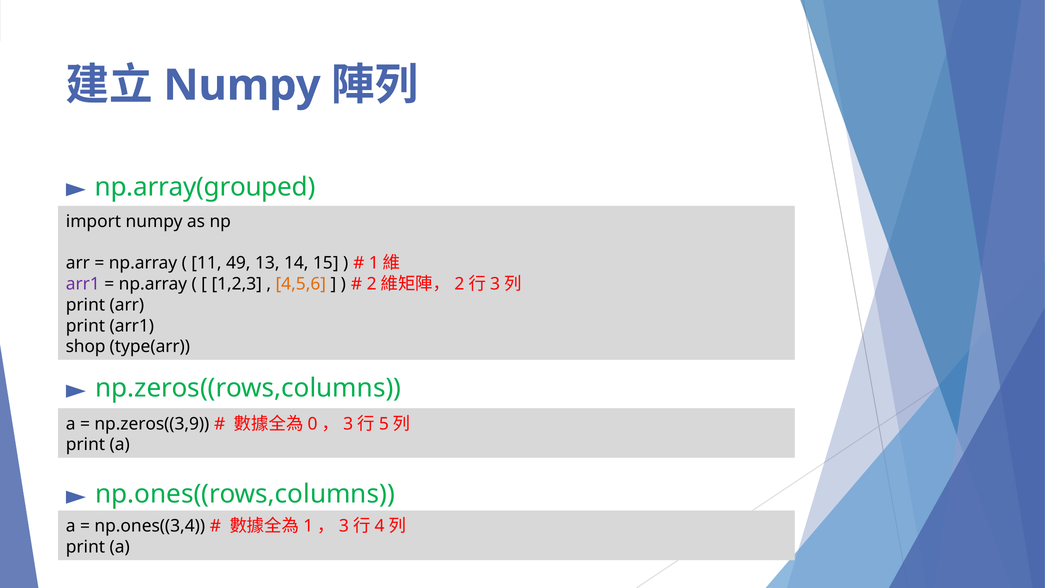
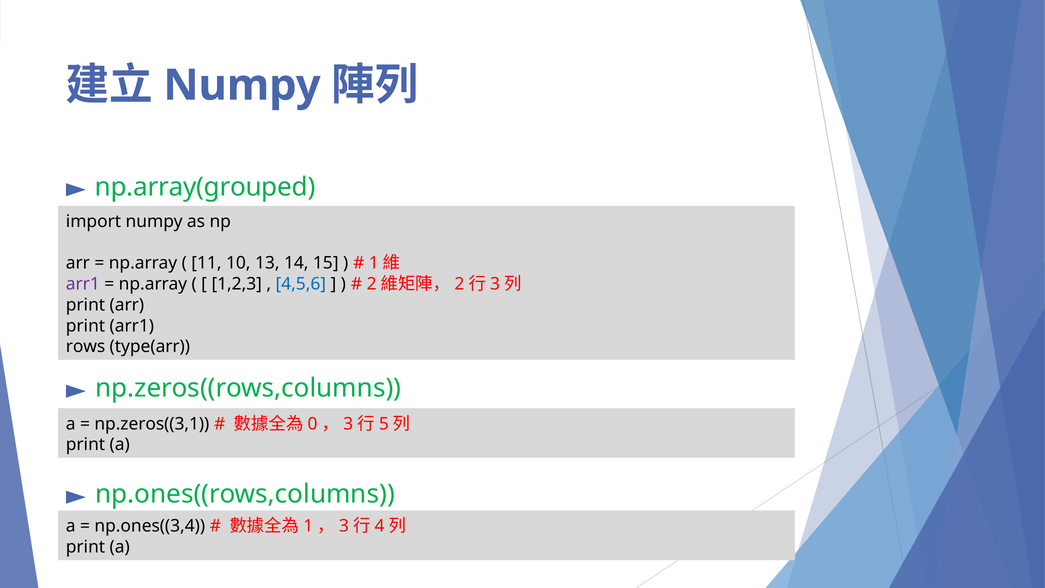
49: 49 -> 10
4,5,6 colour: orange -> blue
shop: shop -> rows
np.zeros((3,9: np.zeros((3,9 -> np.zeros((3,1
